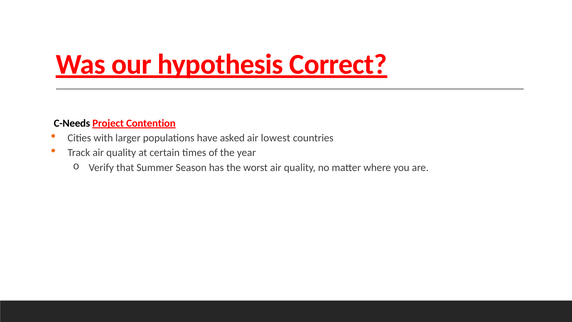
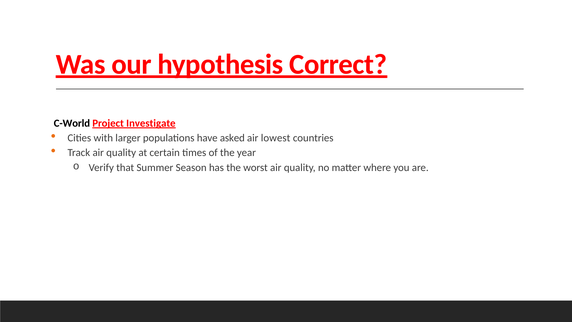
C-Needs: C-Needs -> C-World
Contention: Contention -> Investigate
